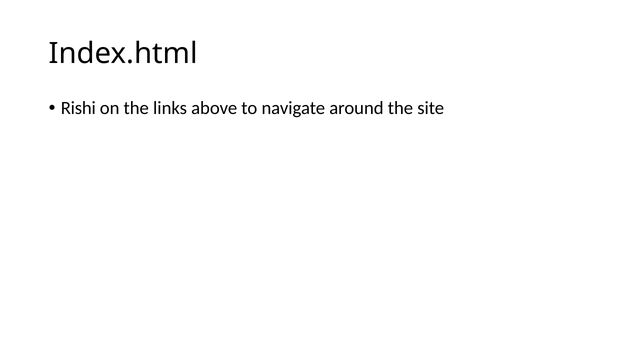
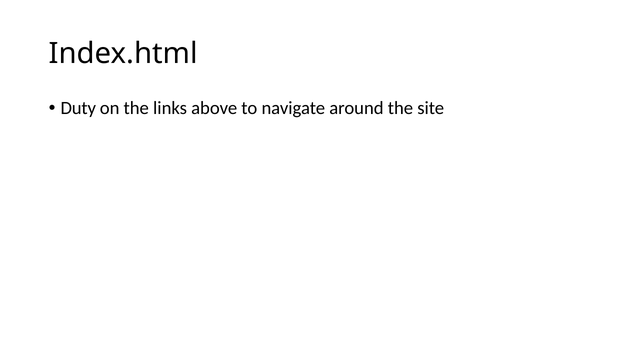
Rishi: Rishi -> Duty
